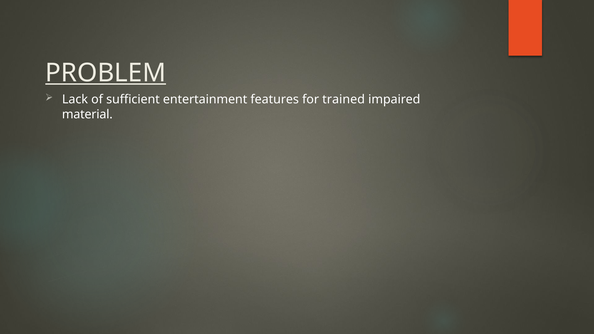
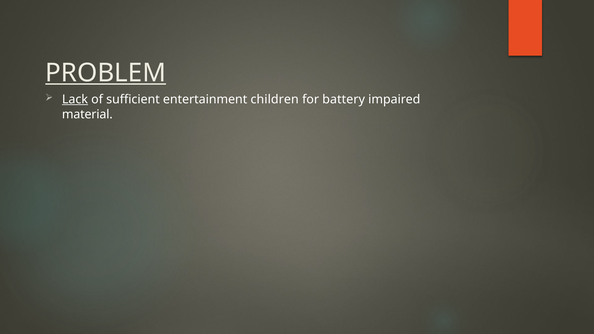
Lack underline: none -> present
features: features -> children
trained: trained -> battery
